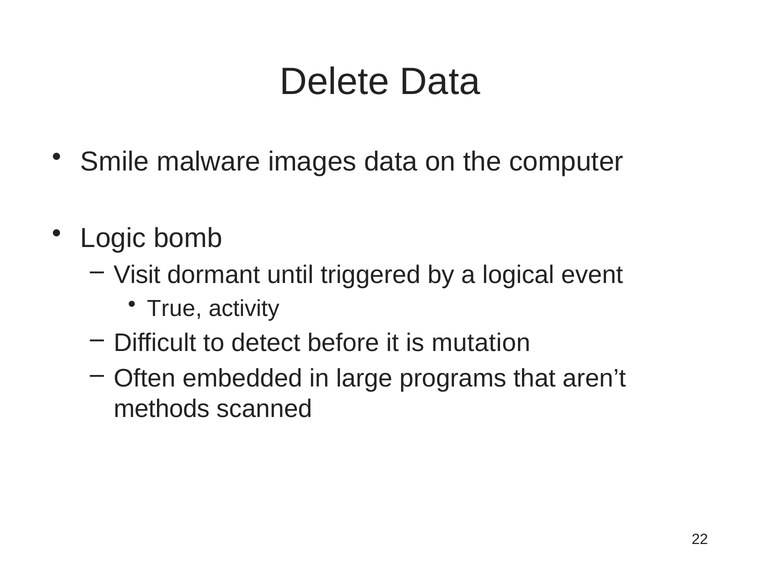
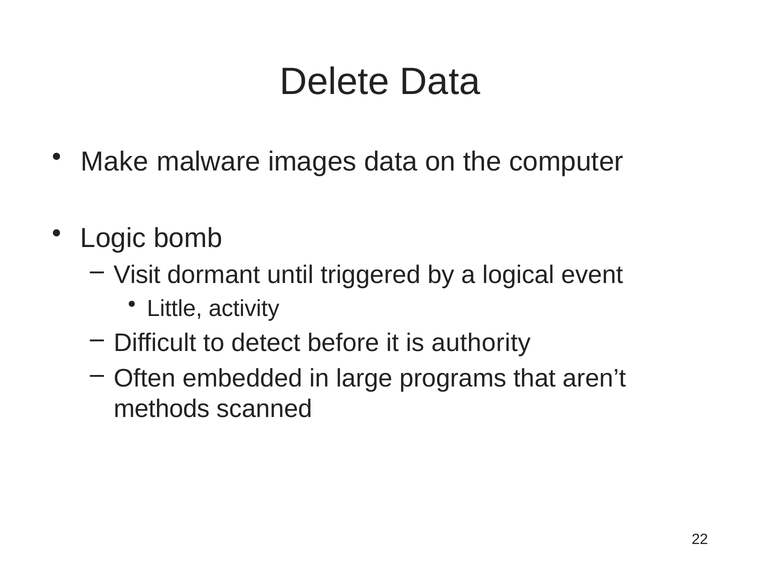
Smile: Smile -> Make
True: True -> Little
mutation: mutation -> authority
